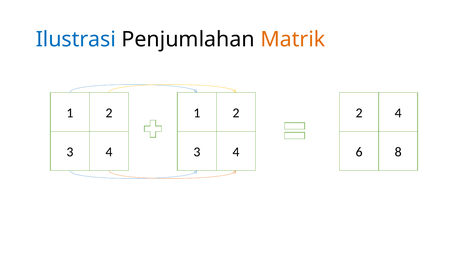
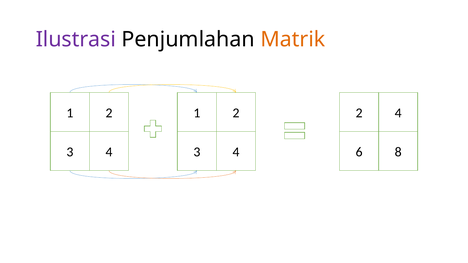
Ilustrasi colour: blue -> purple
